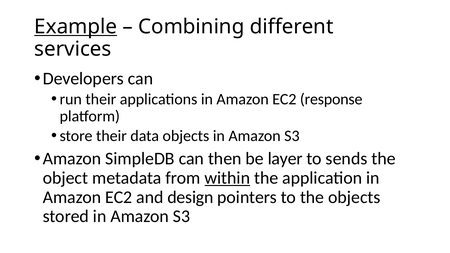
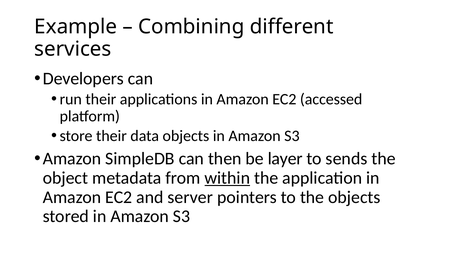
Example underline: present -> none
response: response -> accessed
design: design -> server
